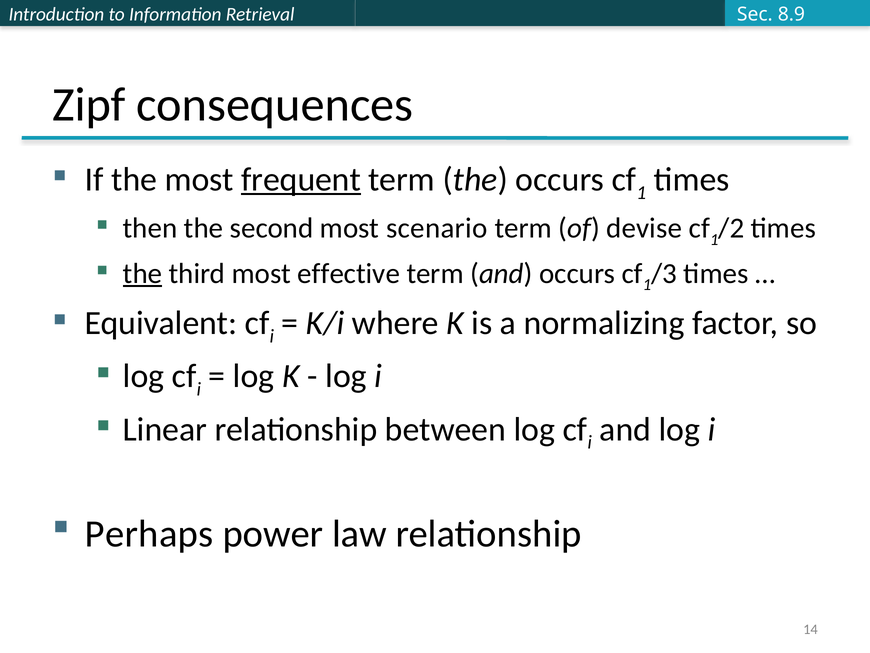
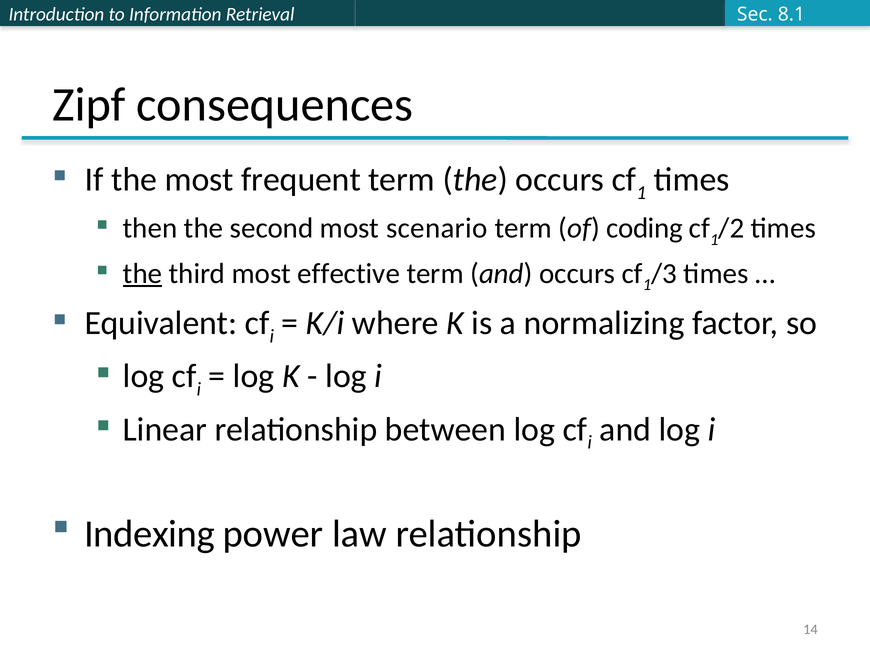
8.9: 8.9 -> 8.1
frequent underline: present -> none
devise: devise -> coding
Perhaps: Perhaps -> Indexing
